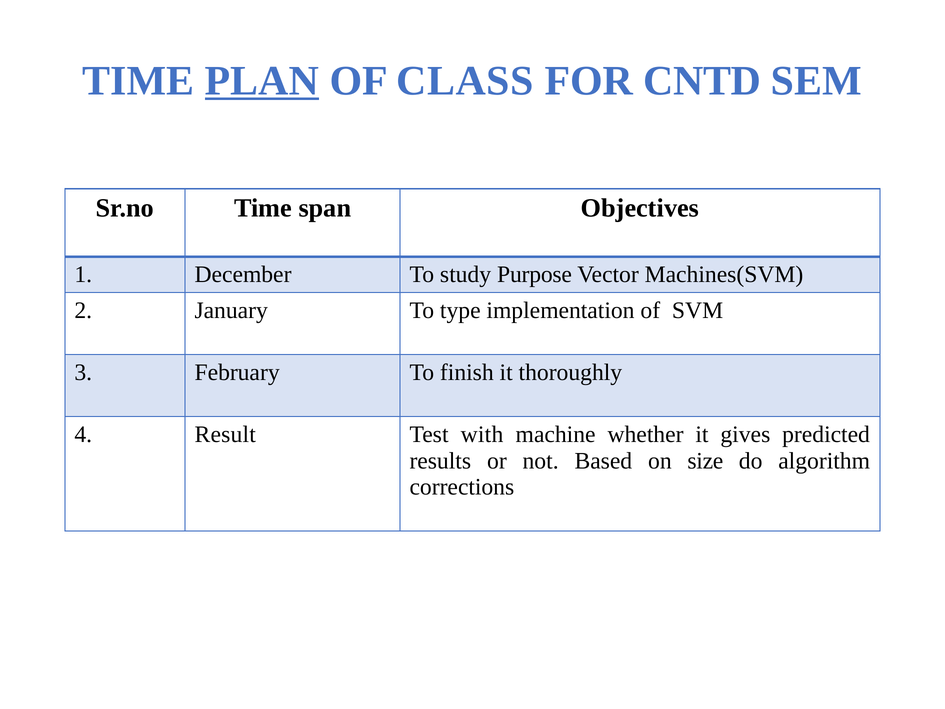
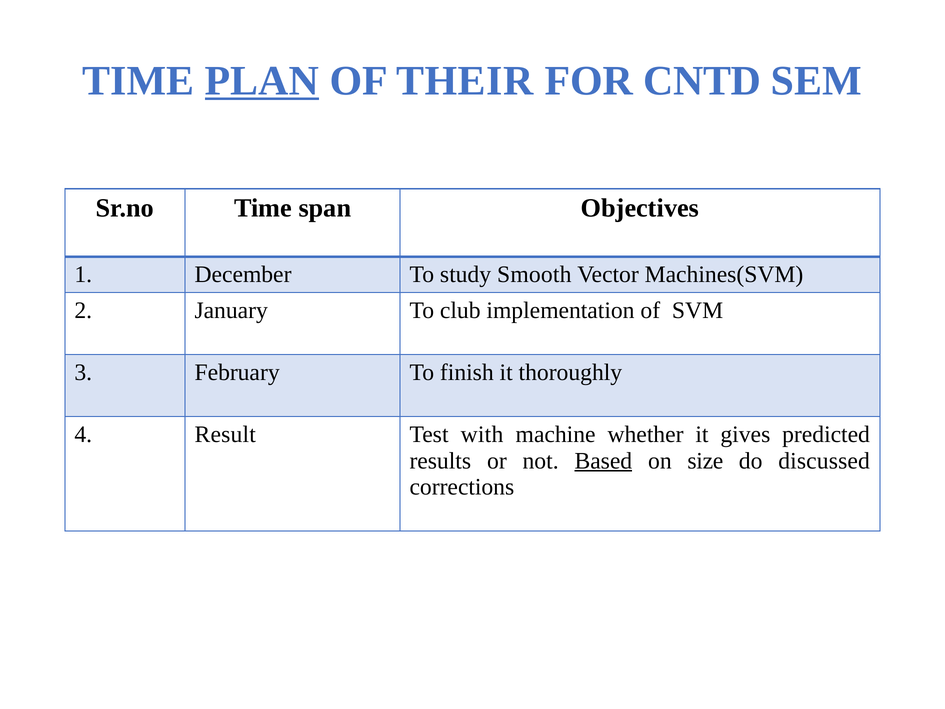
CLASS: CLASS -> THEIR
Purpose: Purpose -> Smooth
type: type -> club
Based underline: none -> present
algorithm: algorithm -> discussed
